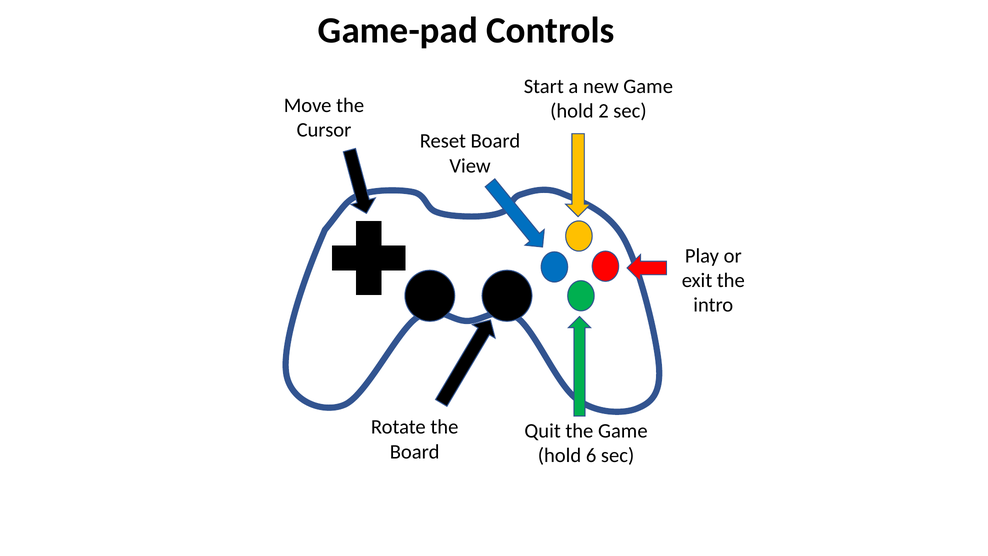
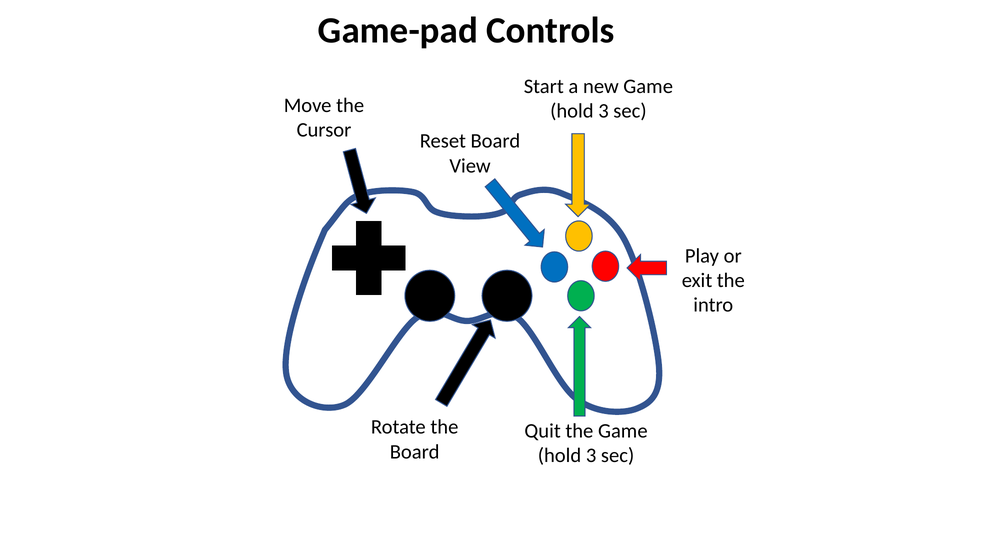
2 at (604, 111): 2 -> 3
6 at (591, 455): 6 -> 3
